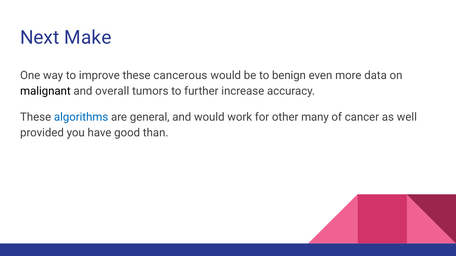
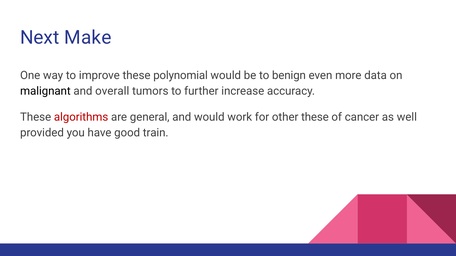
cancerous: cancerous -> polynomial
algorithms colour: blue -> red
other many: many -> these
than: than -> train
